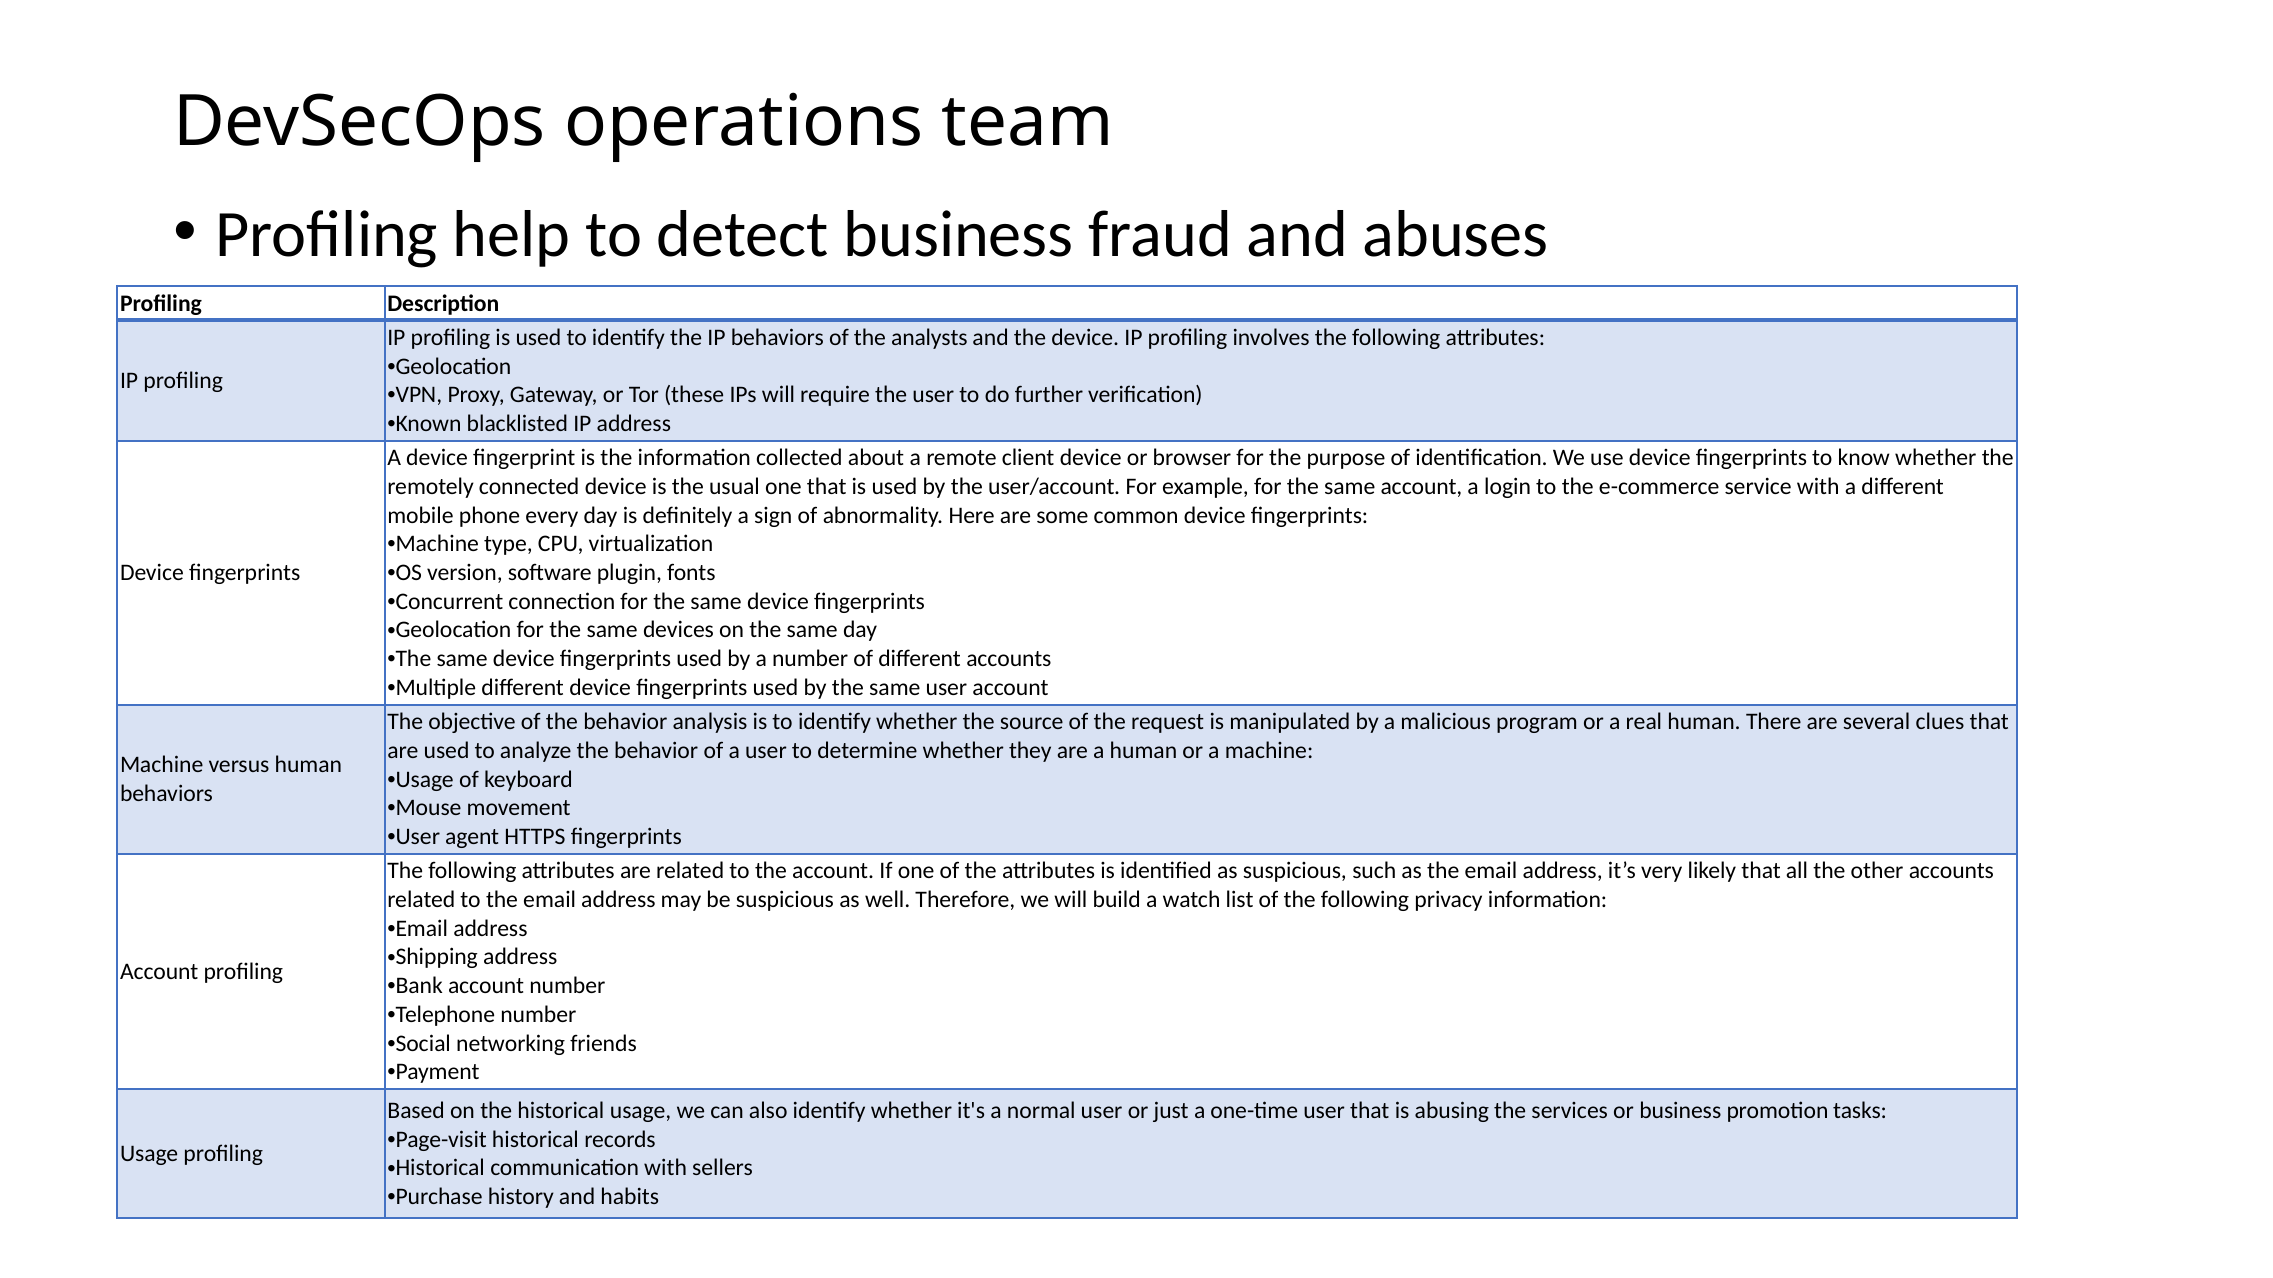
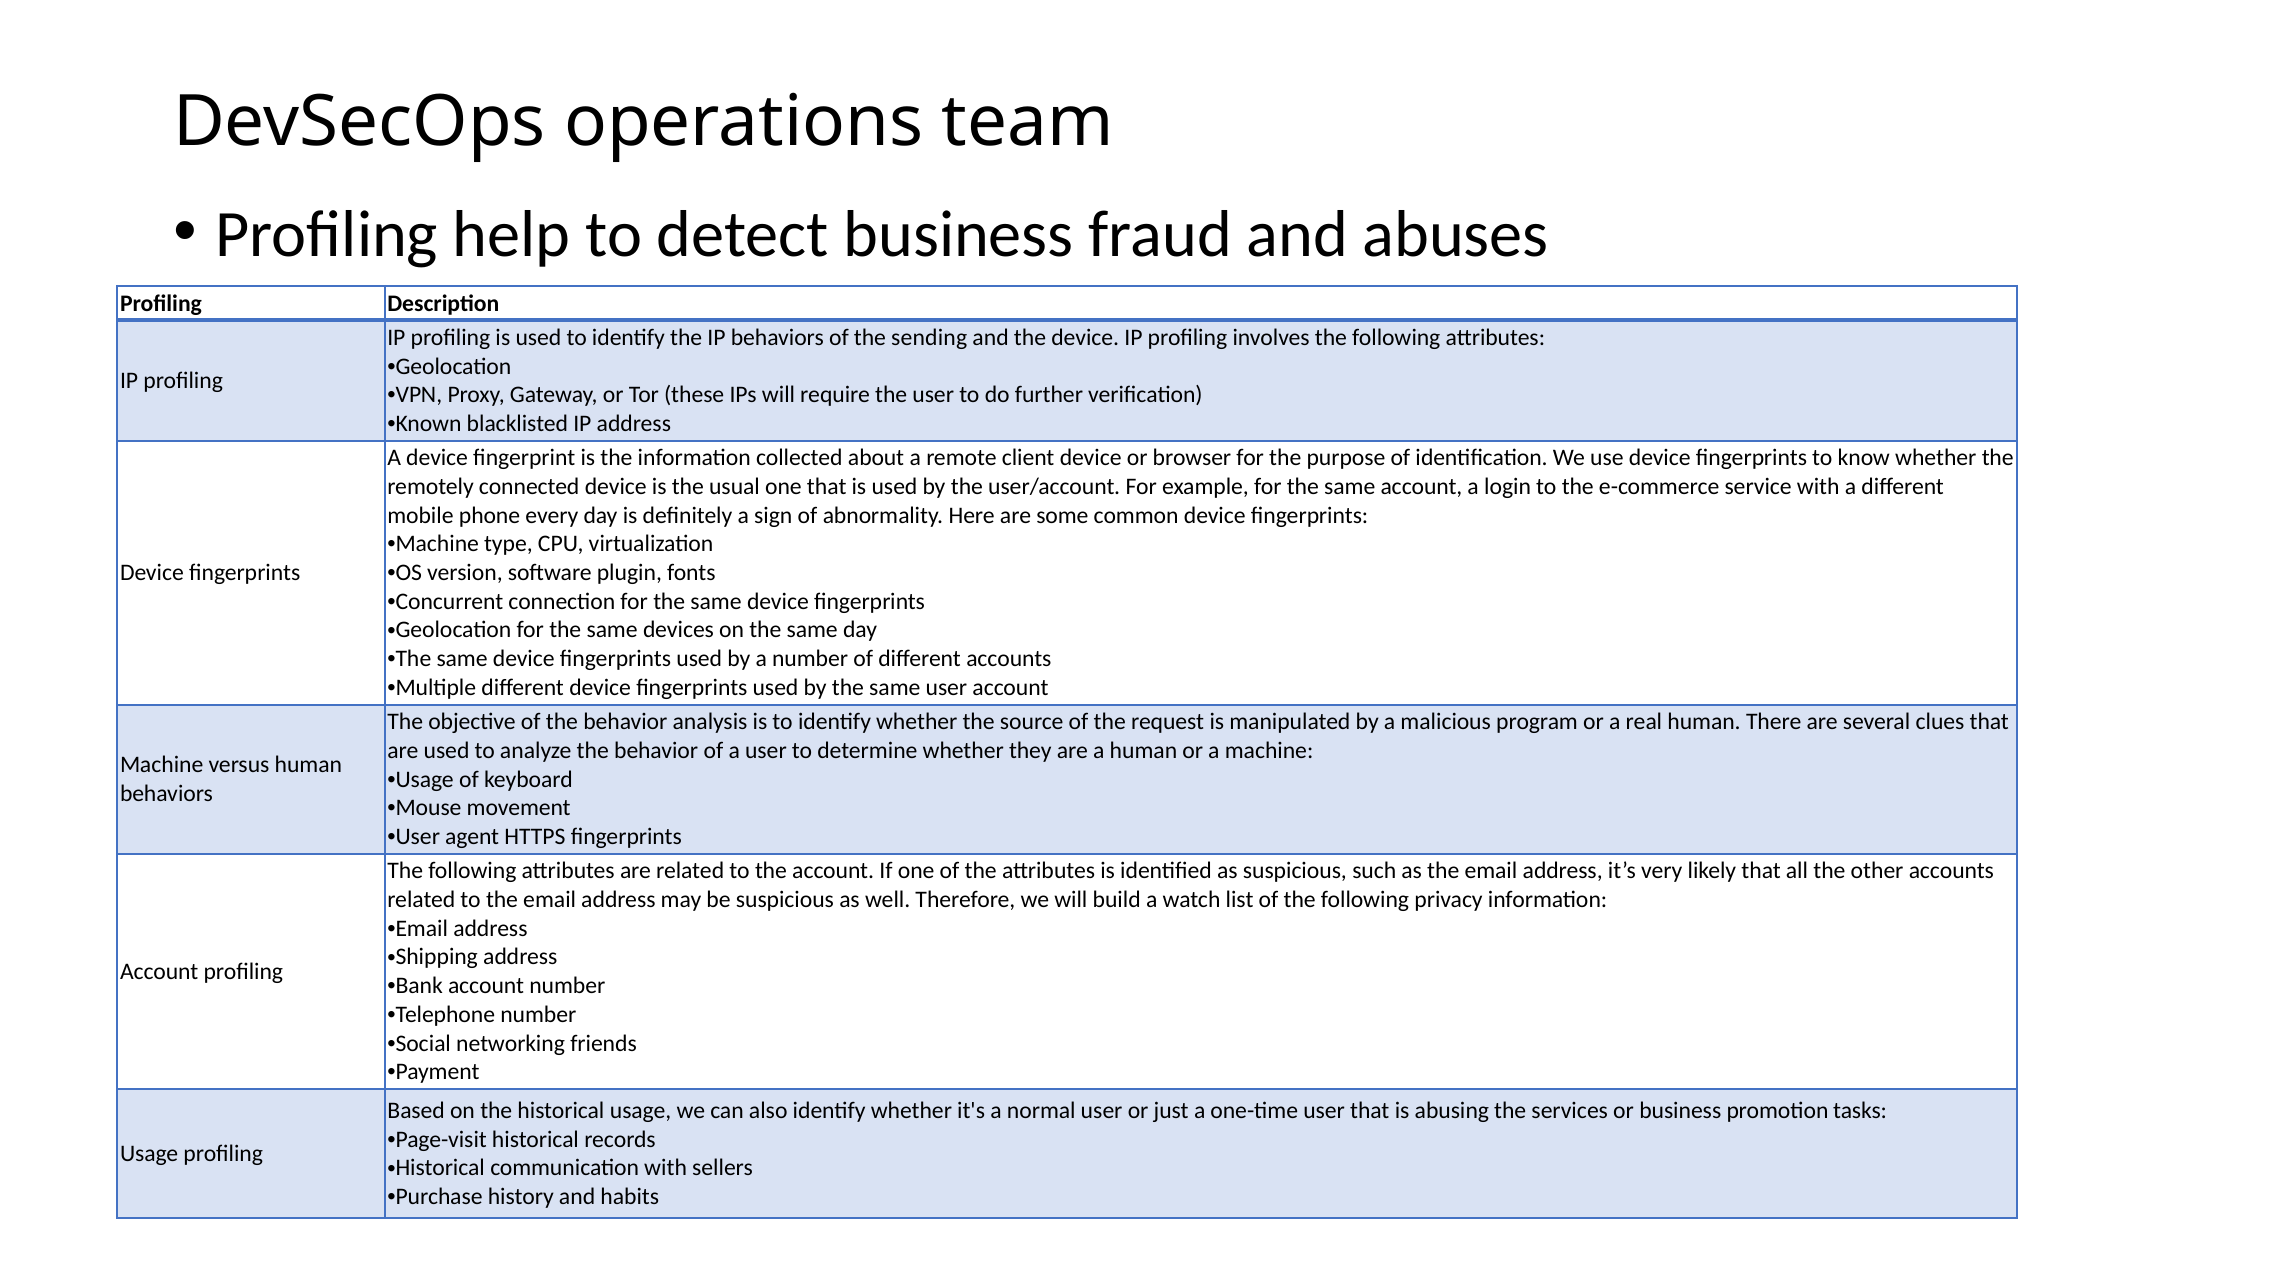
analysts: analysts -> sending
